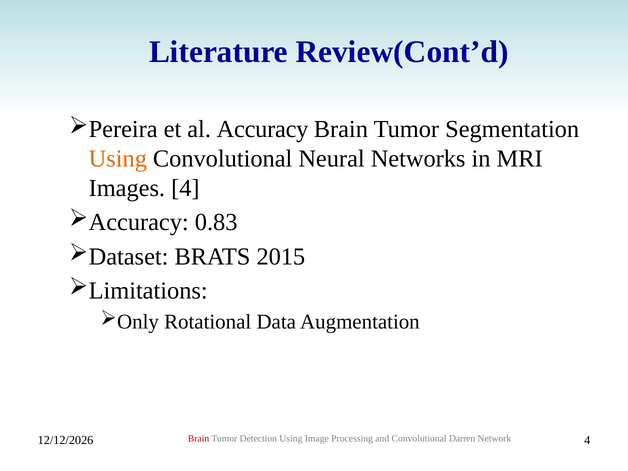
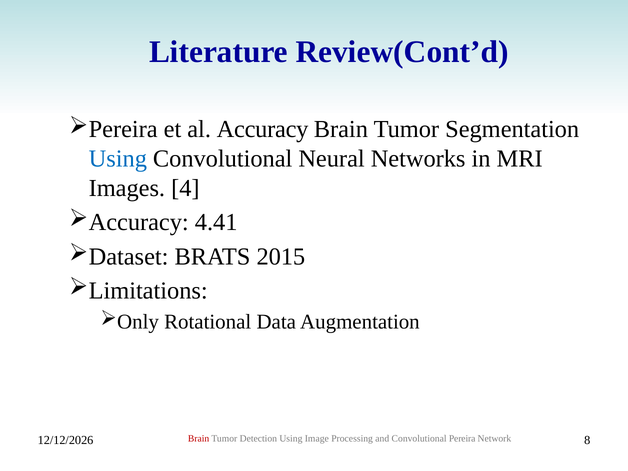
Using at (118, 159) colour: orange -> blue
0.83: 0.83 -> 4.41
Darren: Darren -> Pereira
Network 4: 4 -> 8
